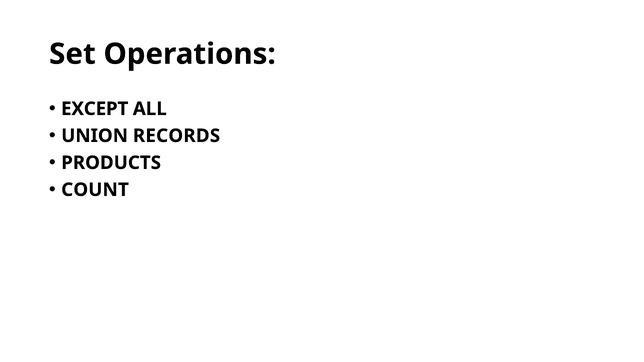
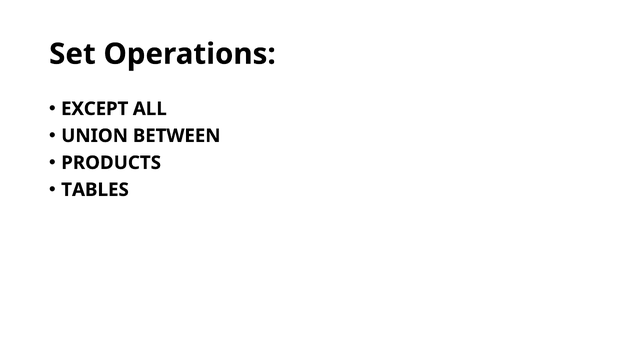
RECORDS: RECORDS -> BETWEEN
COUNT: COUNT -> TABLES
